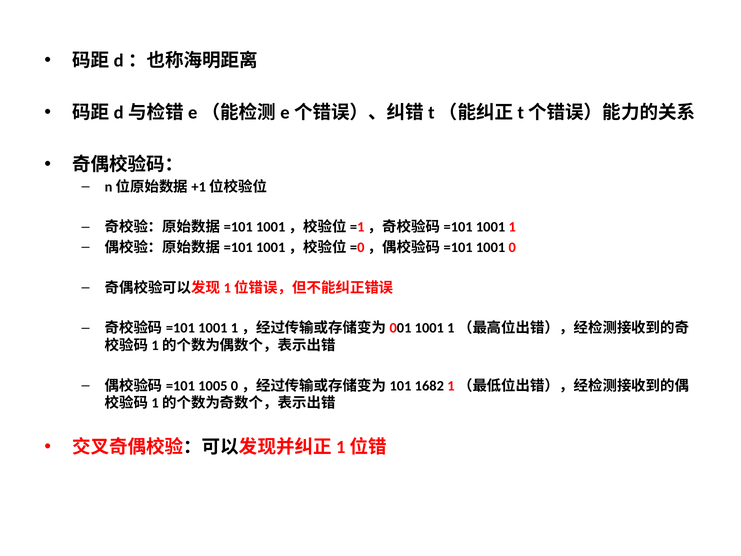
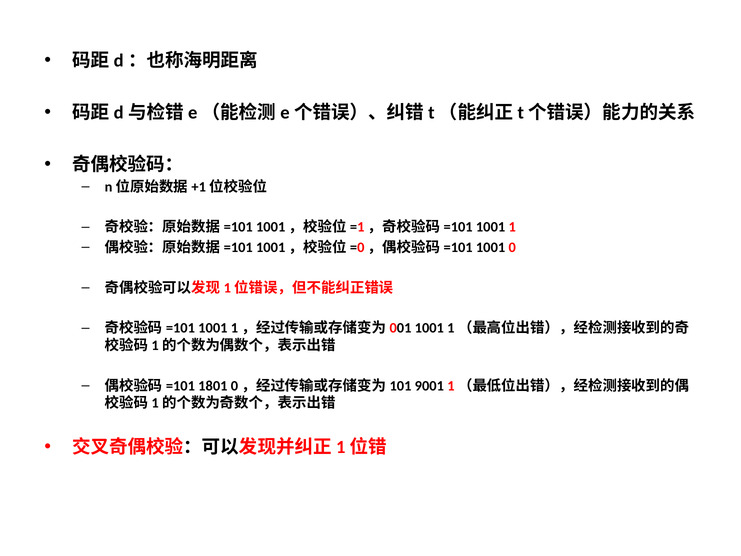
1005: 1005 -> 1801
1682: 1682 -> 9001
